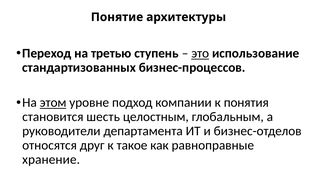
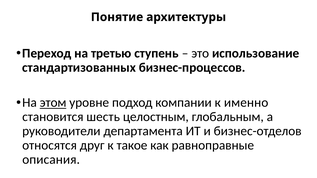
это underline: present -> none
понятия: понятия -> именно
хранение: хранение -> описания
